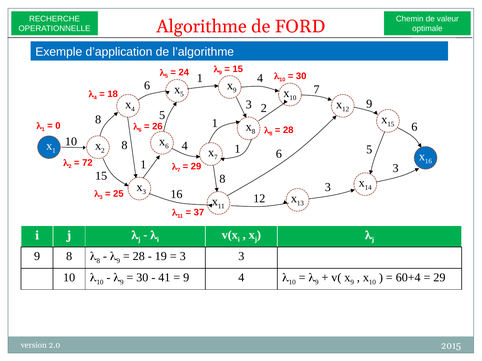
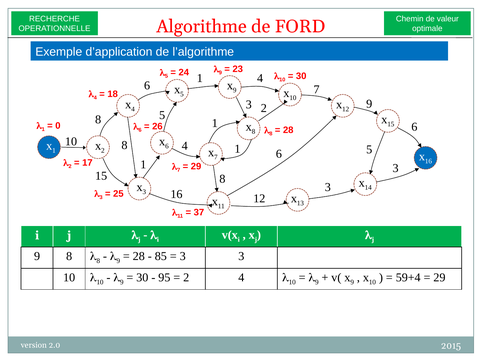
15 at (238, 69): 15 -> 23
72: 72 -> 17
19: 19 -> 85
41: 41 -> 95
9 at (186, 278): 9 -> 2
60+4: 60+4 -> 59+4
